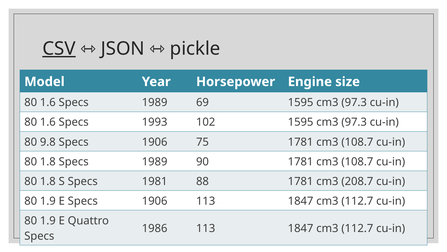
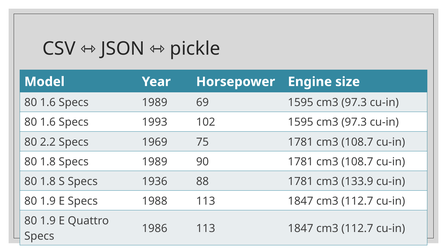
CSV underline: present -> none
9.8: 9.8 -> 2.2
1906 at (155, 142): 1906 -> 1969
1981: 1981 -> 1936
208.7: 208.7 -> 133.9
E Specs 1906: 1906 -> 1988
